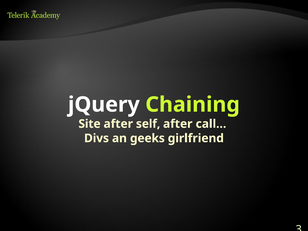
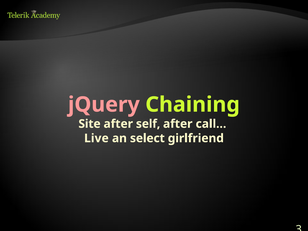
jQuery colour: white -> pink
Divs: Divs -> Live
geeks: geeks -> select
